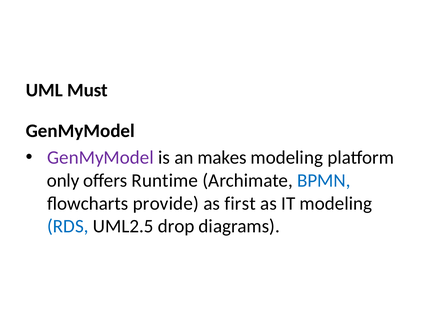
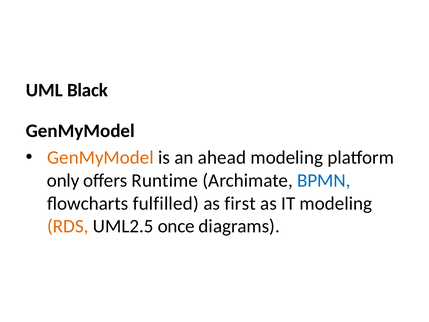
Must: Must -> Black
GenMyModel at (101, 157) colour: purple -> orange
makes: makes -> ahead
provide: provide -> fulfilled
RDS colour: blue -> orange
drop: drop -> once
